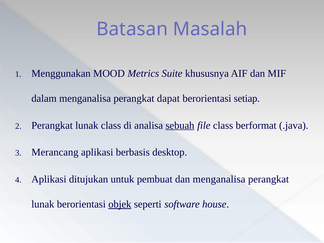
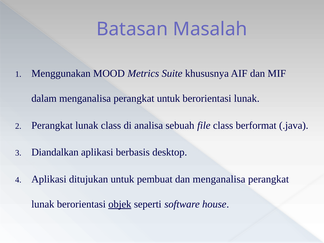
perangkat dapat: dapat -> untuk
berorientasi setiap: setiap -> lunak
sebuah underline: present -> none
Merancang: Merancang -> Diandalkan
